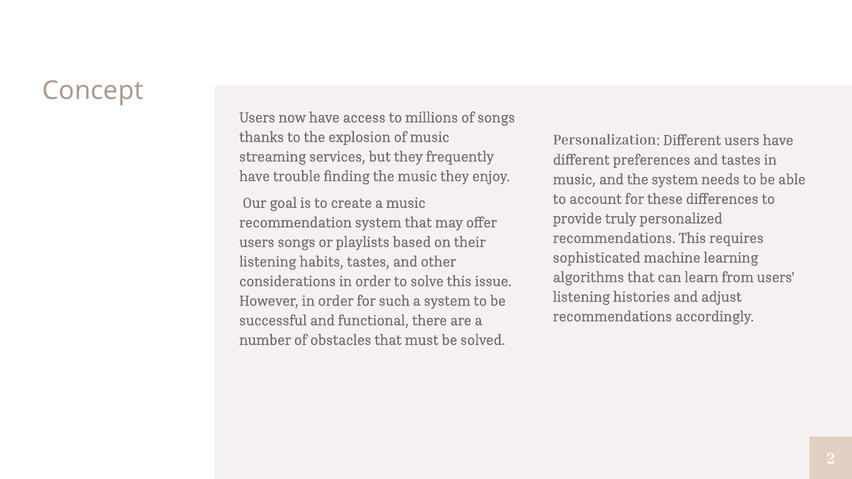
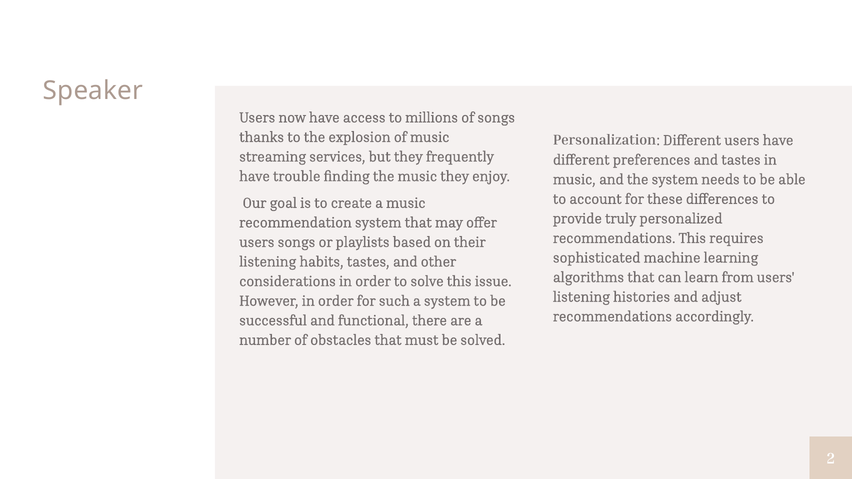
Concept: Concept -> Speaker
